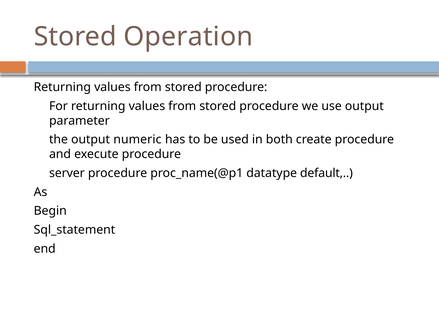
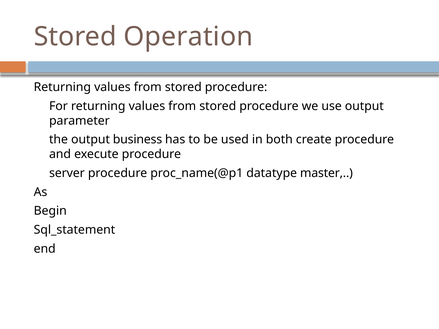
numeric: numeric -> business
default: default -> master
